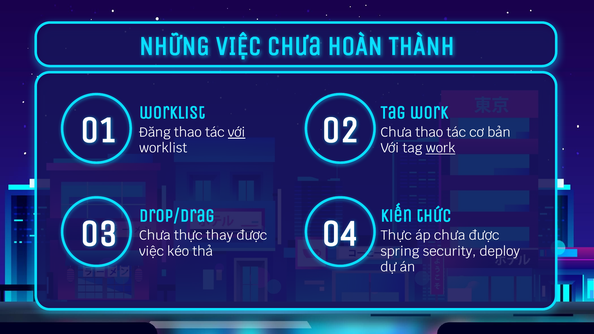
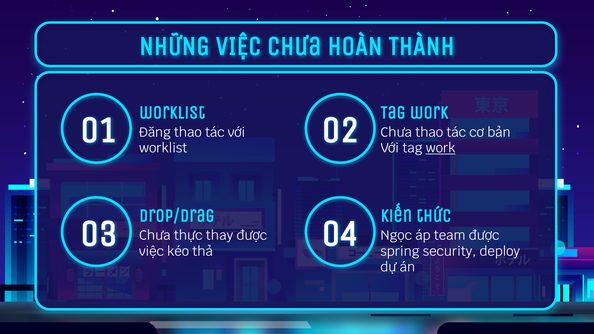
với at (237, 133) underline: present -> none
04 Thực: Thực -> Ngọc
áp chưa: chưa -> team
